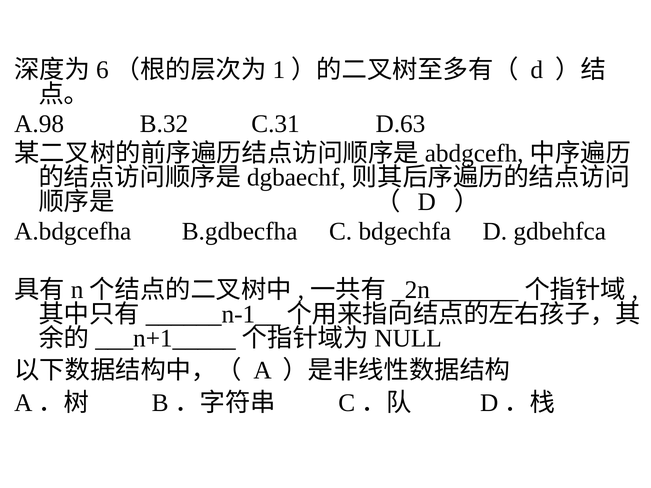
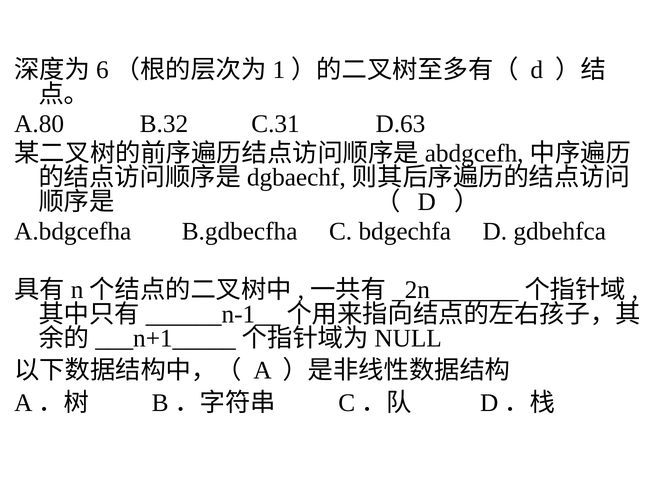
A.98: A.98 -> A.80
